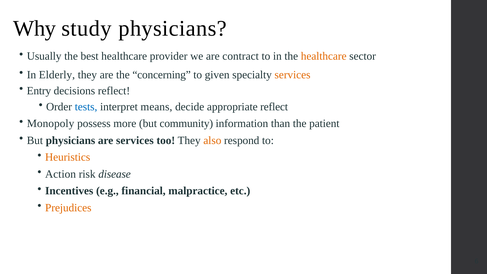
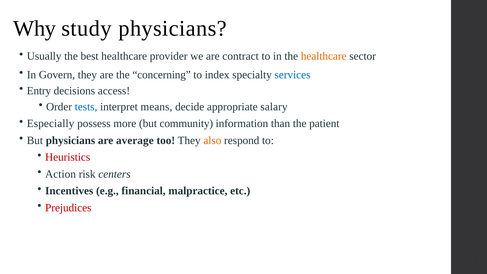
Elderly: Elderly -> Govern
given: given -> index
services at (293, 75) colour: orange -> blue
decisions reflect: reflect -> access
appropriate reflect: reflect -> salary
Monopoly: Monopoly -> Especially
are services: services -> average
Heuristics colour: orange -> red
disease: disease -> centers
Prejudices colour: orange -> red
